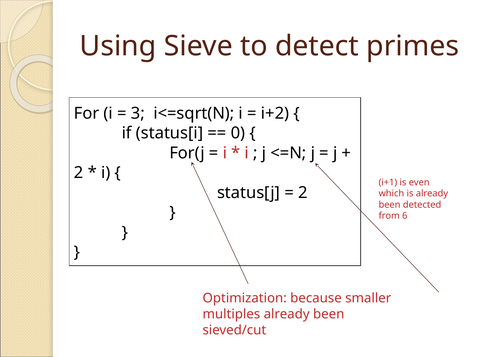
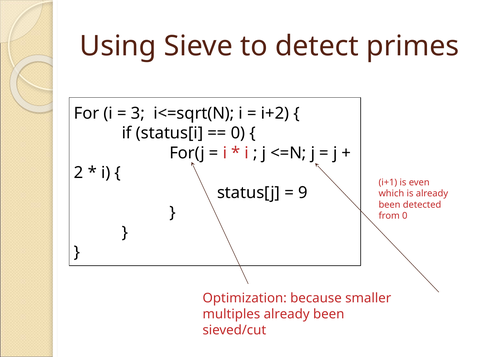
2 at (303, 193): 2 -> 9
from 6: 6 -> 0
